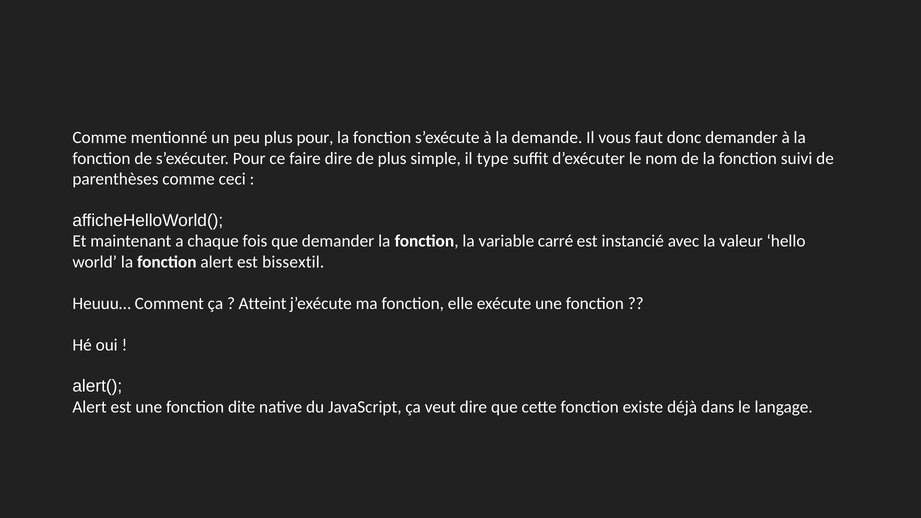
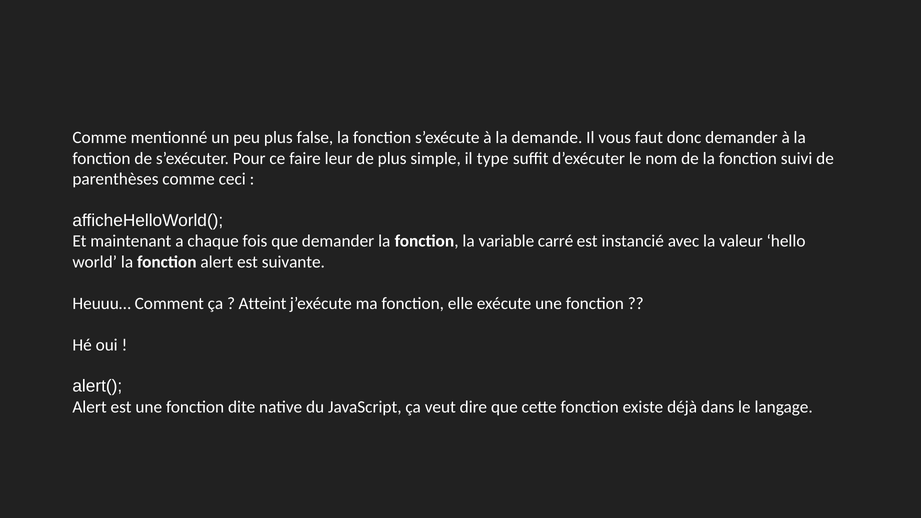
plus pour: pour -> false
faire dire: dire -> leur
bissextil: bissextil -> suivante
